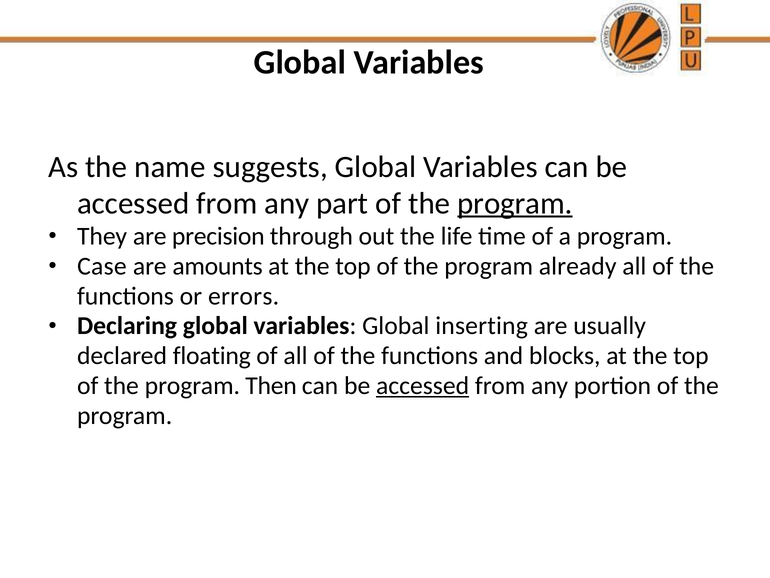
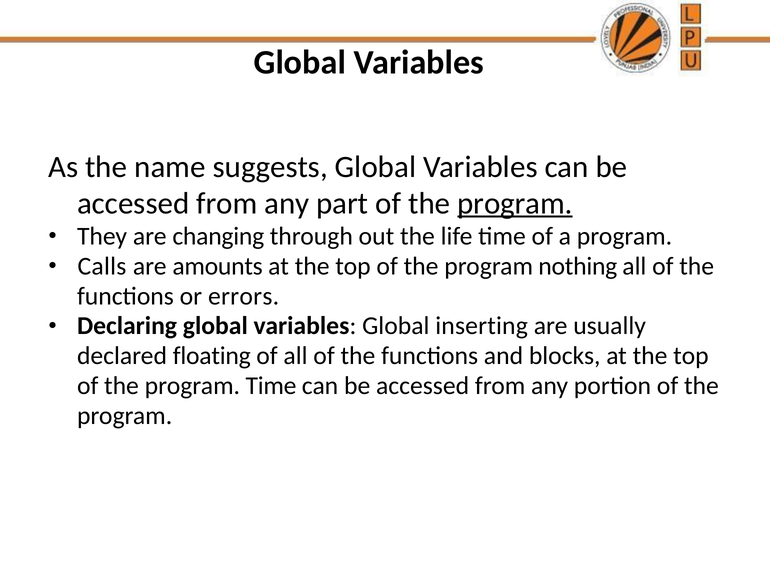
precision: precision -> changing
Case: Case -> Calls
already: already -> nothing
program Then: Then -> Time
accessed at (423, 385) underline: present -> none
